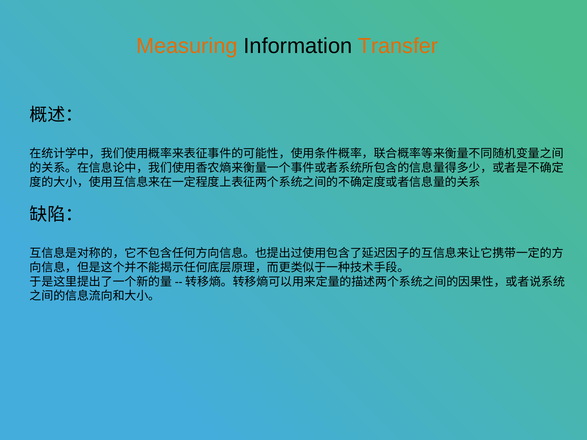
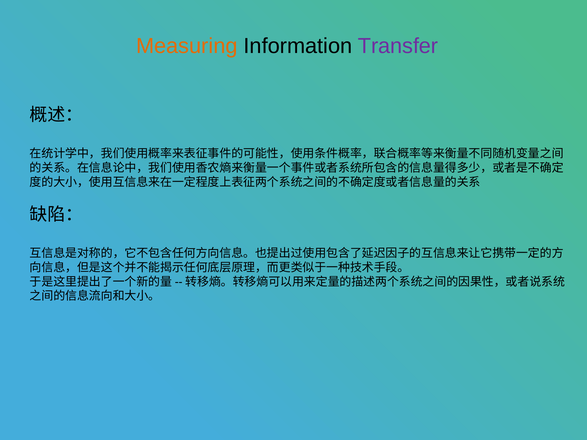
Transfer colour: orange -> purple
